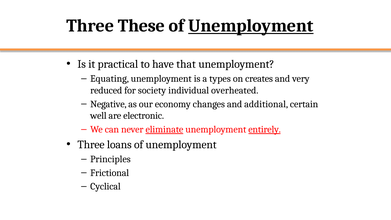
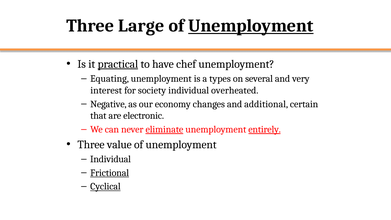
These: These -> Large
practical underline: none -> present
that: that -> chef
creates: creates -> several
reduced: reduced -> interest
well: well -> that
loans: loans -> value
Principles at (110, 159): Principles -> Individual
Frictional underline: none -> present
Cyclical underline: none -> present
